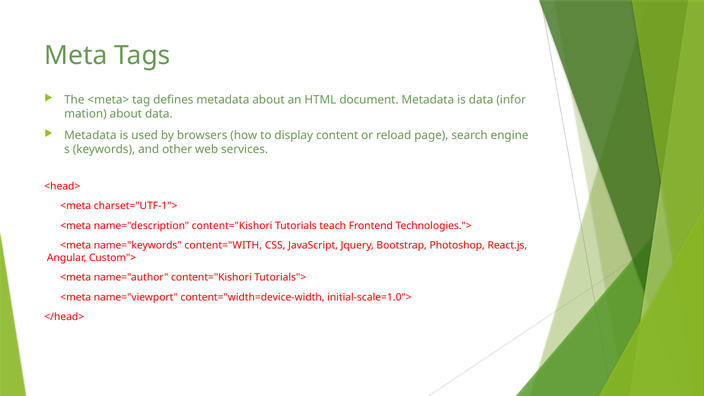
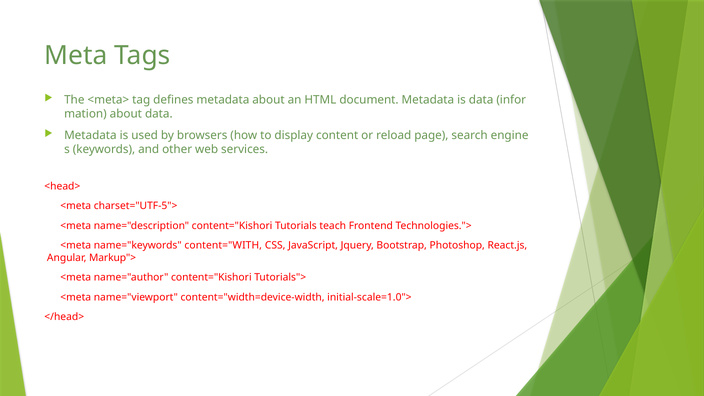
charset="UTF-1">: charset="UTF-1"> -> charset="UTF-5">
Custom">: Custom"> -> Markup">
